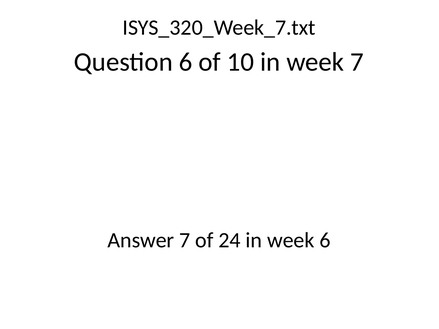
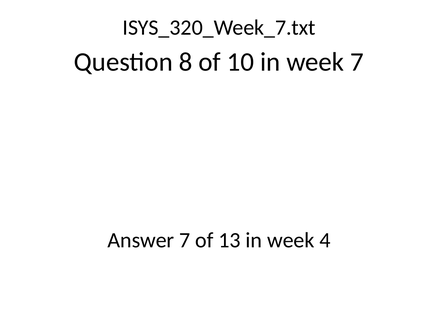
Question 6: 6 -> 8
24: 24 -> 13
week 6: 6 -> 4
